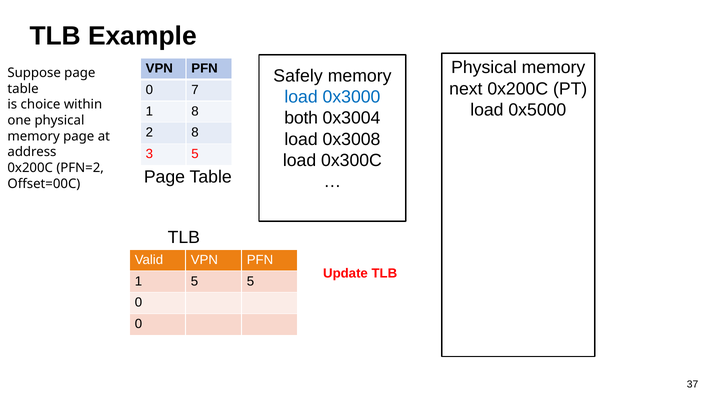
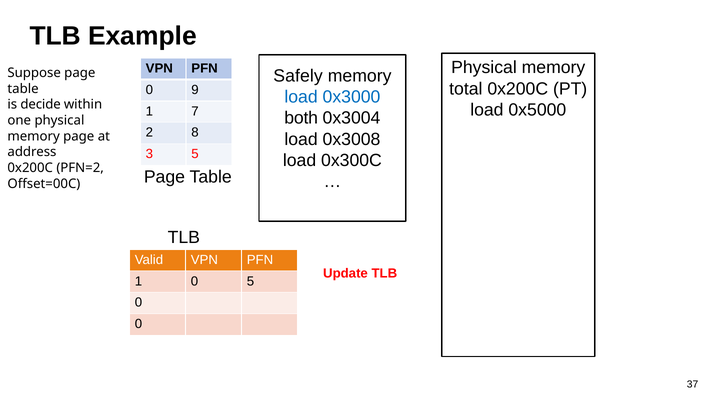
next: next -> total
7: 7 -> 9
choice: choice -> decide
1 8: 8 -> 7
1 5: 5 -> 0
